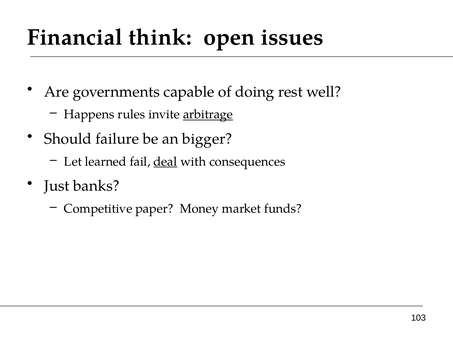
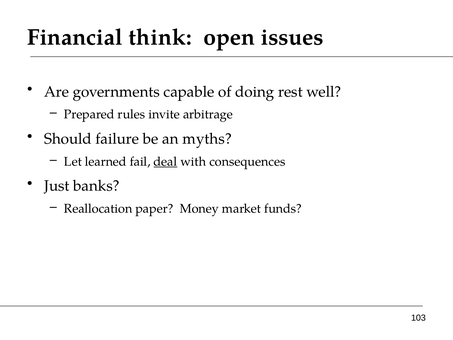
Happens: Happens -> Prepared
arbitrage underline: present -> none
bigger: bigger -> myths
Competitive: Competitive -> Reallocation
